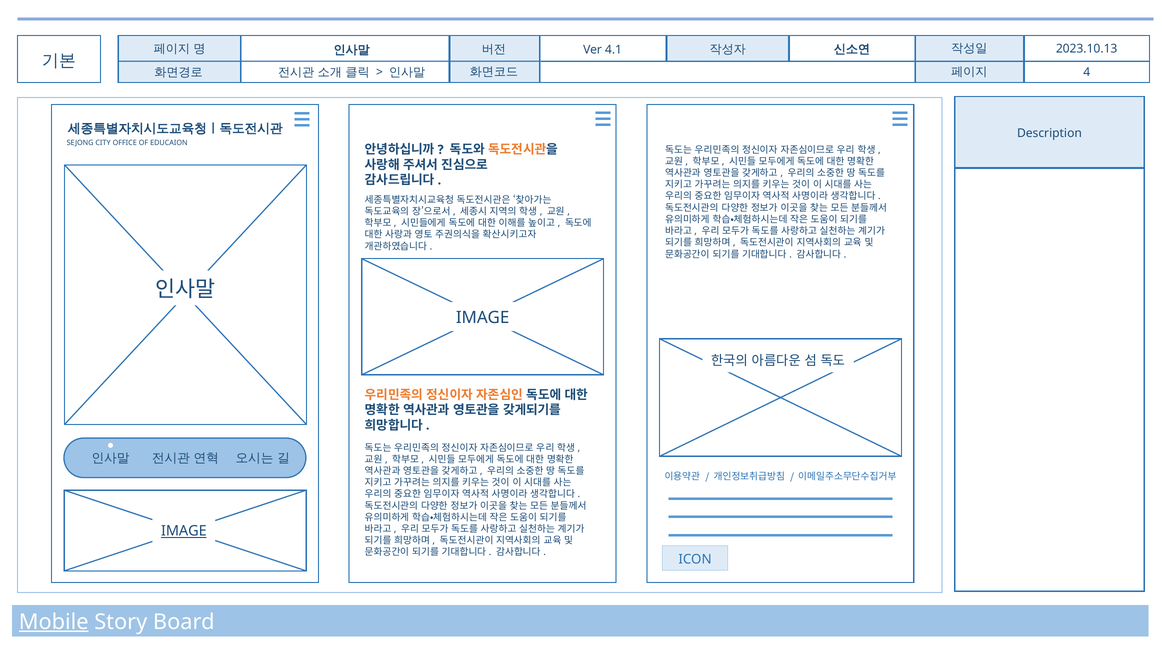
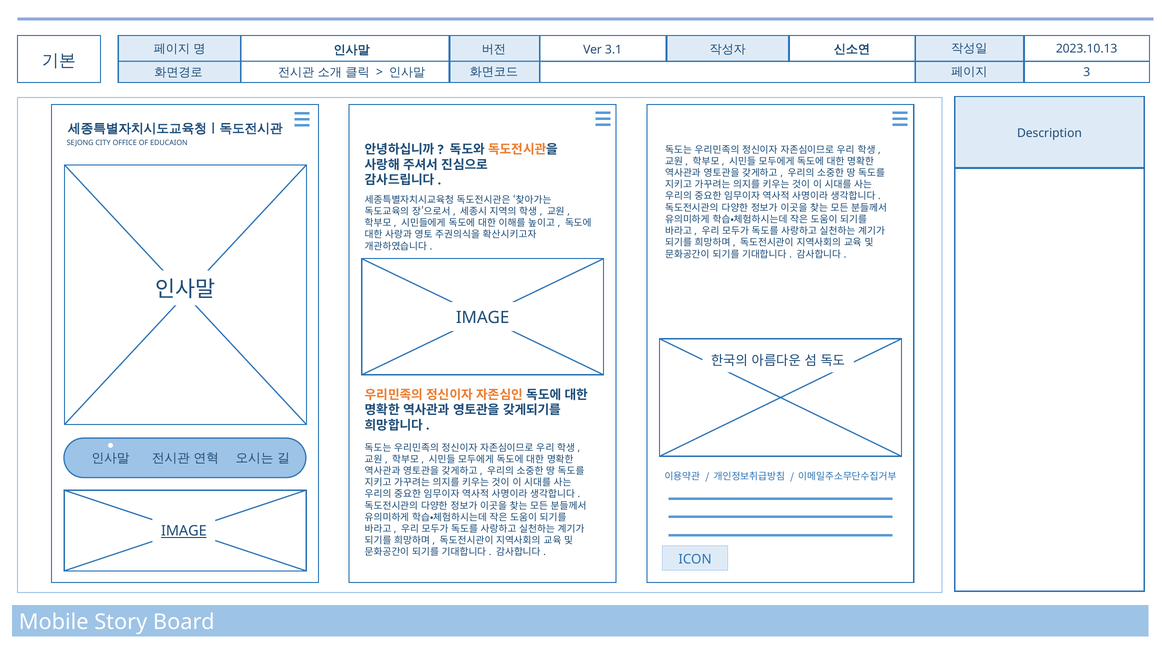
4.1: 4.1 -> 3.1
4: 4 -> 3
Mobile underline: present -> none
